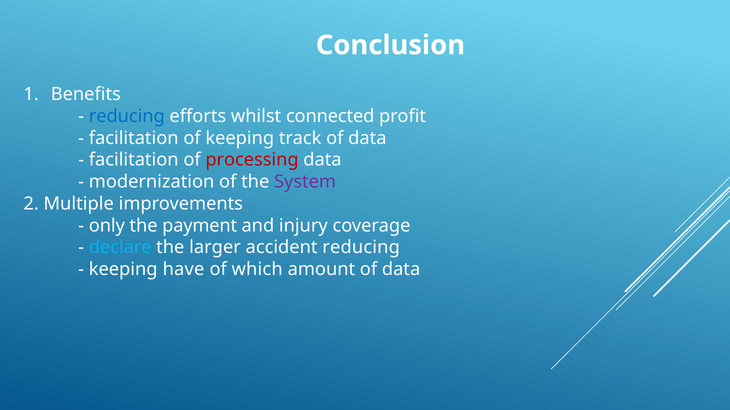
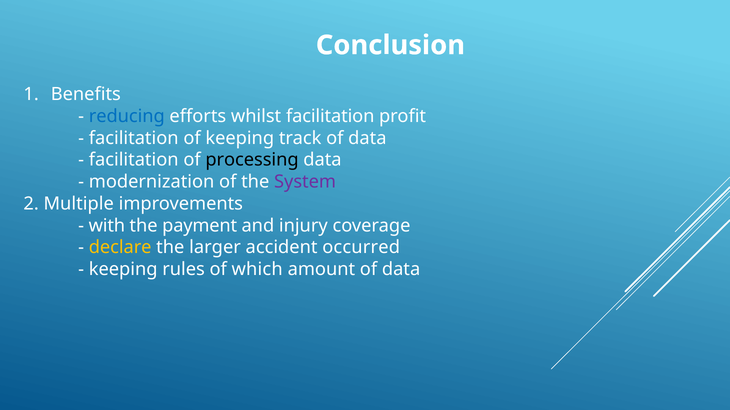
whilst connected: connected -> facilitation
processing colour: red -> black
only: only -> with
declare colour: light blue -> yellow
accident reducing: reducing -> occurred
have: have -> rules
